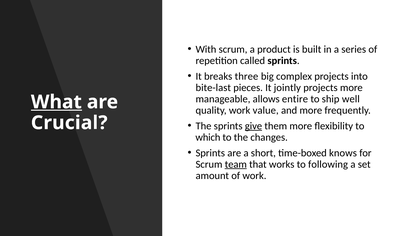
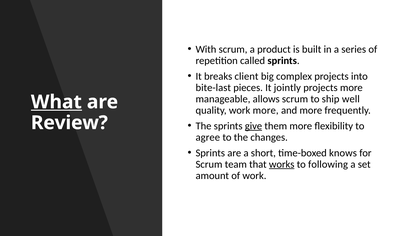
three: three -> client
allows entire: entire -> scrum
work value: value -> more
Crucial: Crucial -> Review
which: which -> agree
team underline: present -> none
works underline: none -> present
